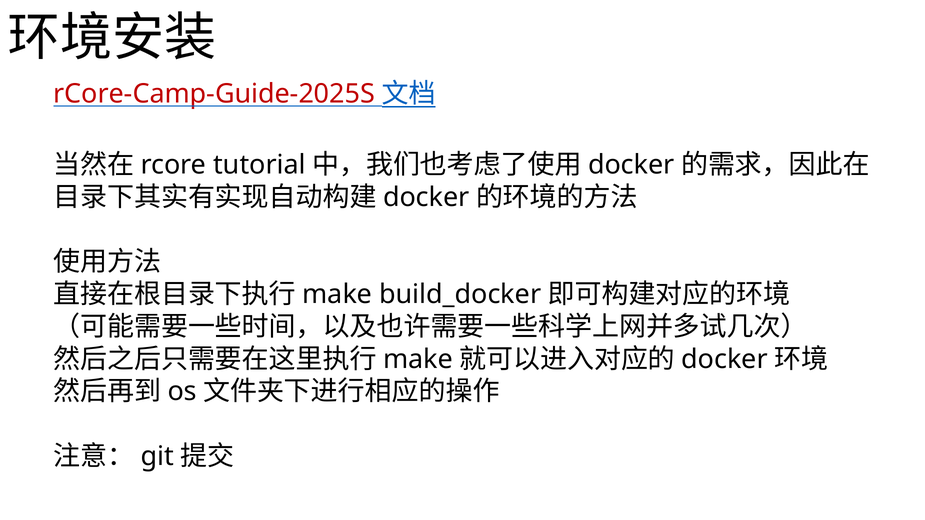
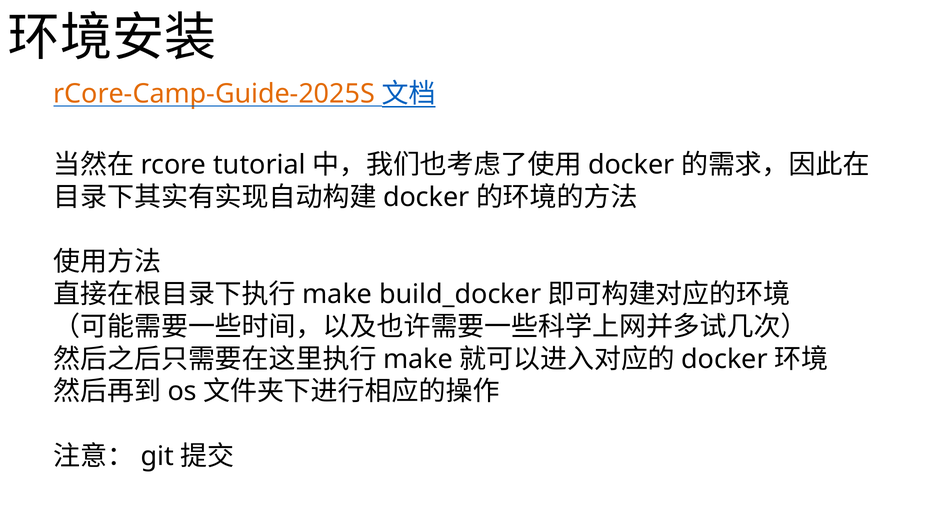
rCore-Camp-Guide-2025S colour: red -> orange
